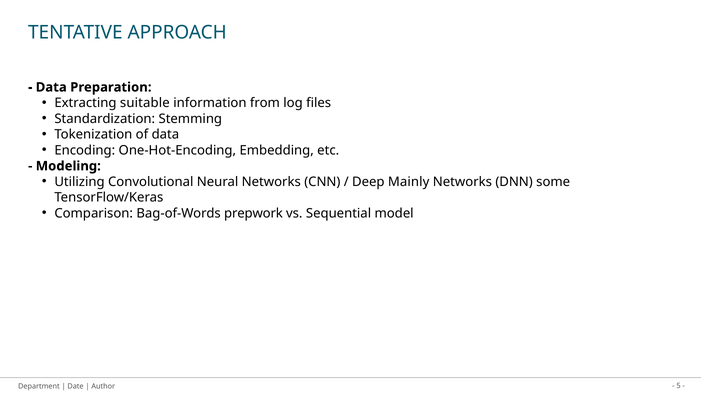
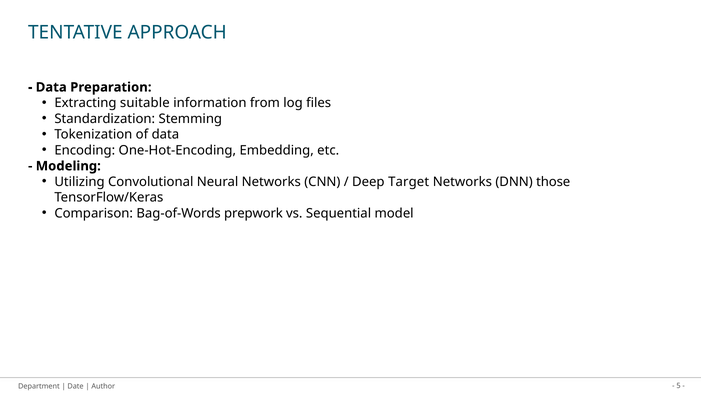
Mainly: Mainly -> Target
some: some -> those
